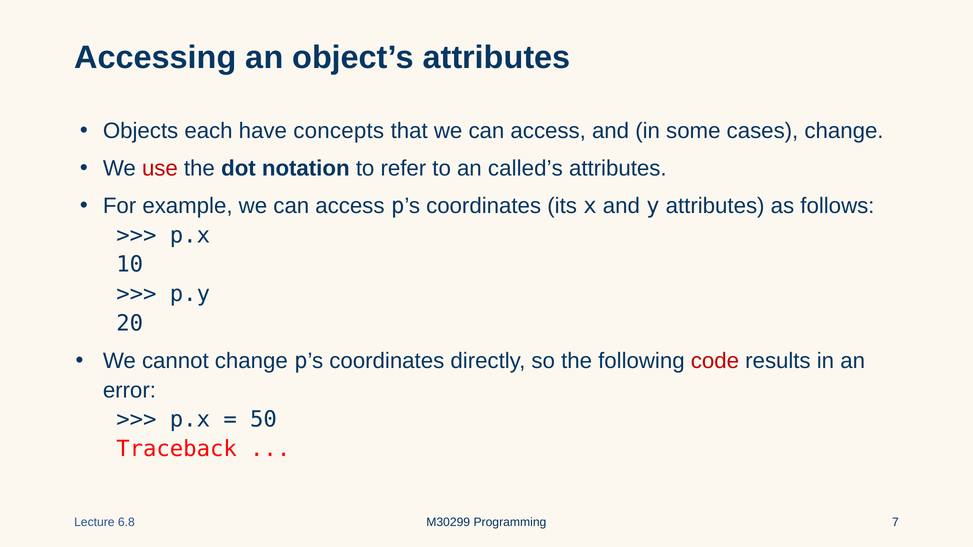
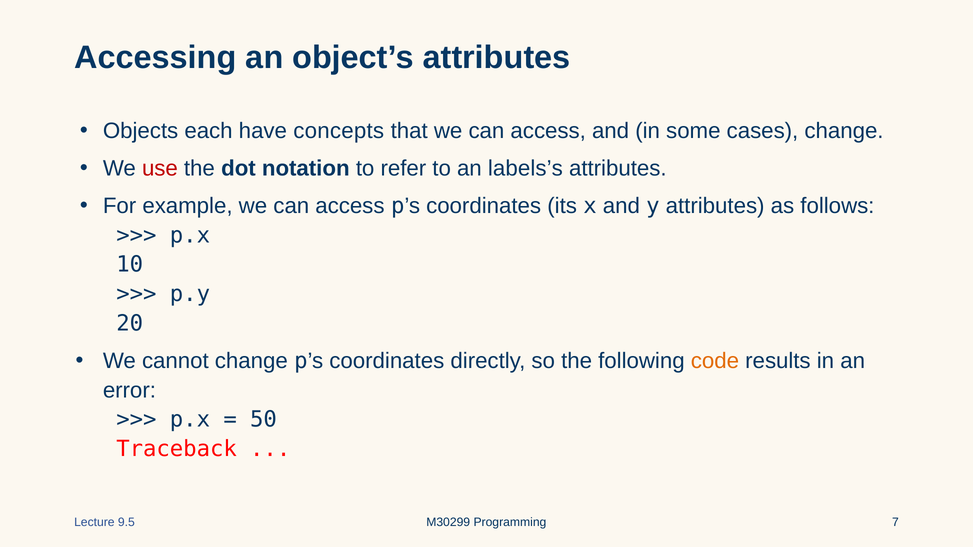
called’s: called’s -> labels’s
code colour: red -> orange
6.8: 6.8 -> 9.5
